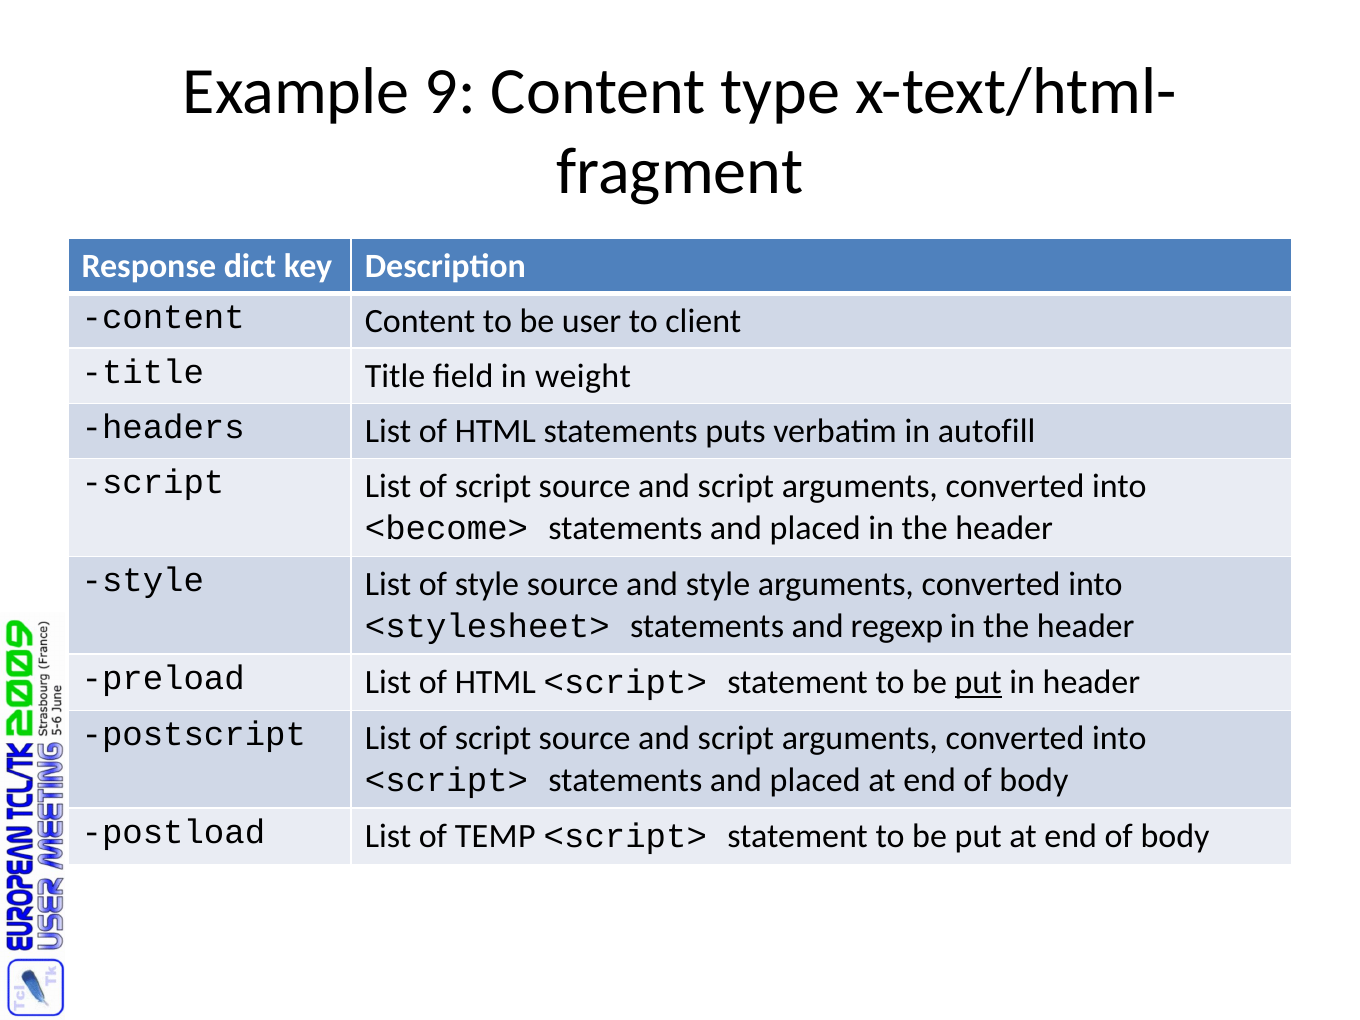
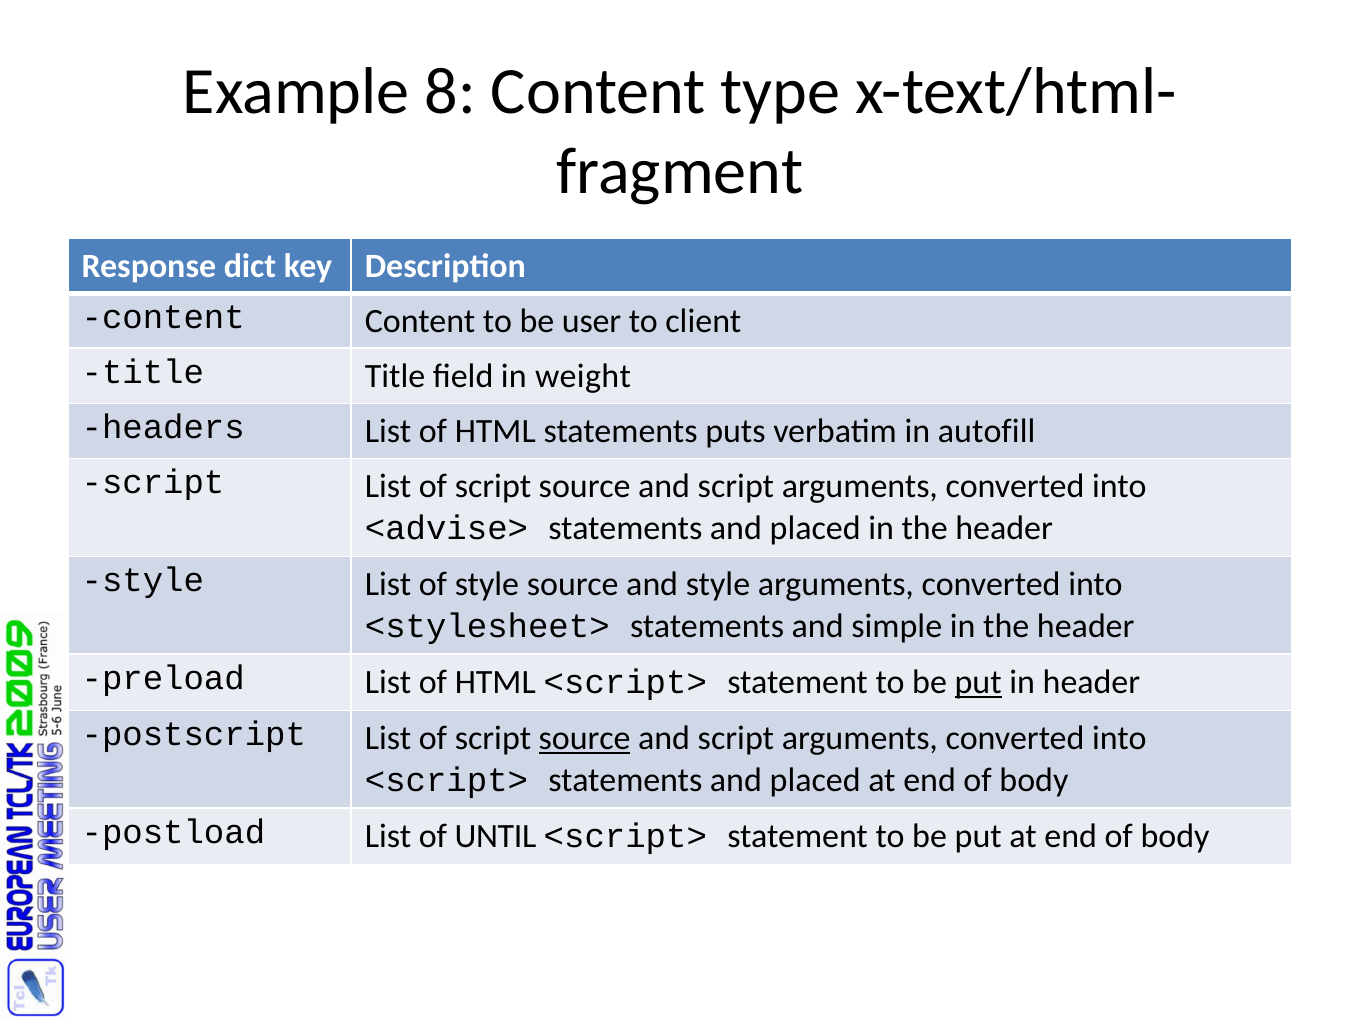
9: 9 -> 8
<become>: <become> -> <advise>
regexp: regexp -> simple
source at (585, 738) underline: none -> present
TEMP: TEMP -> UNTIL
